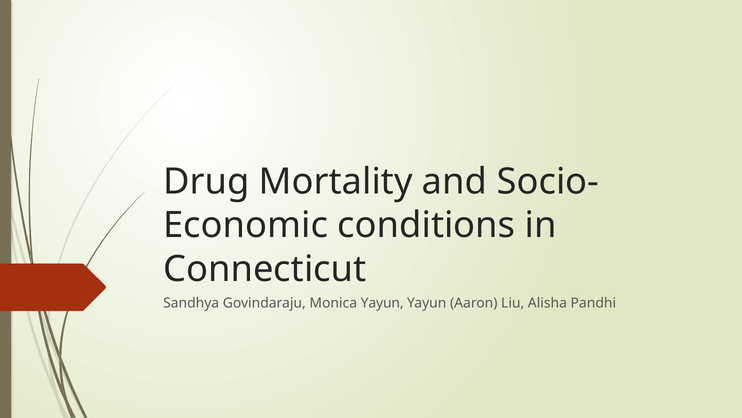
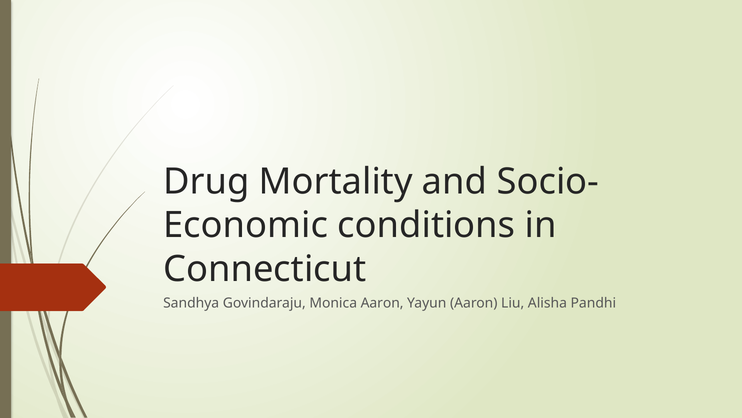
Monica Yayun: Yayun -> Aaron
